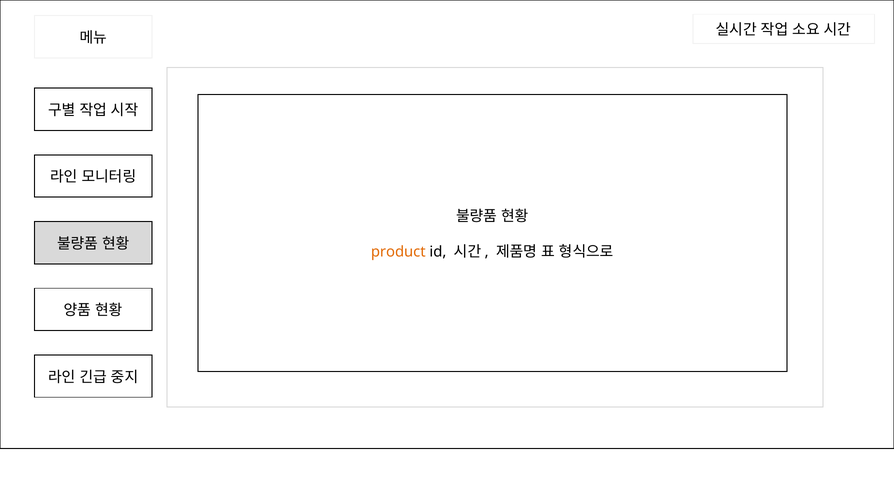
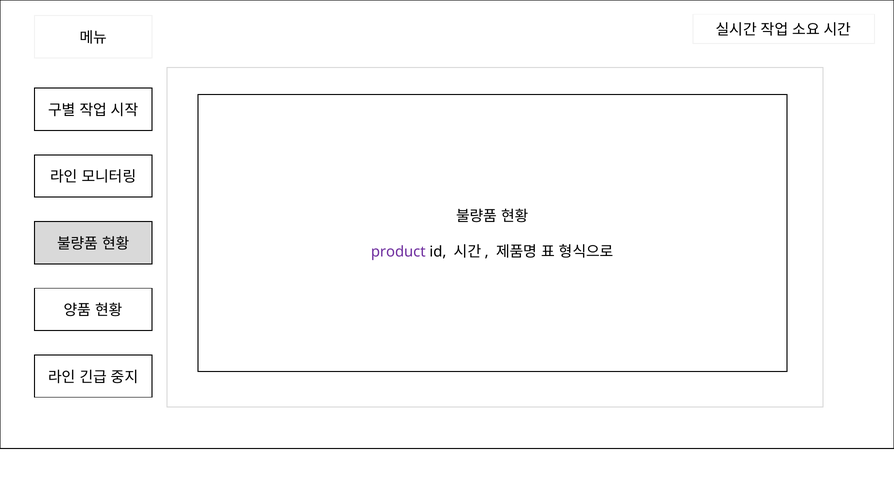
product colour: orange -> purple
